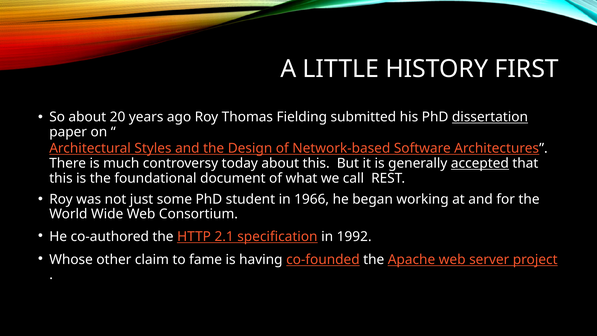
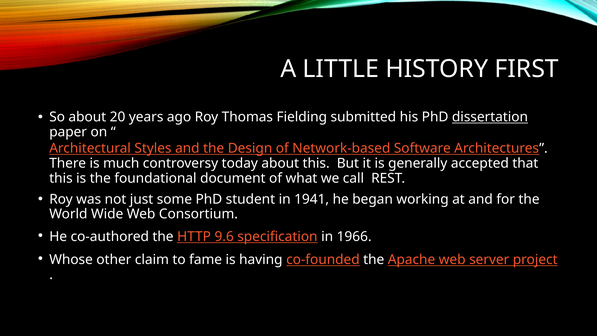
accepted underline: present -> none
1966: 1966 -> 1941
2.1: 2.1 -> 9.6
1992: 1992 -> 1966
